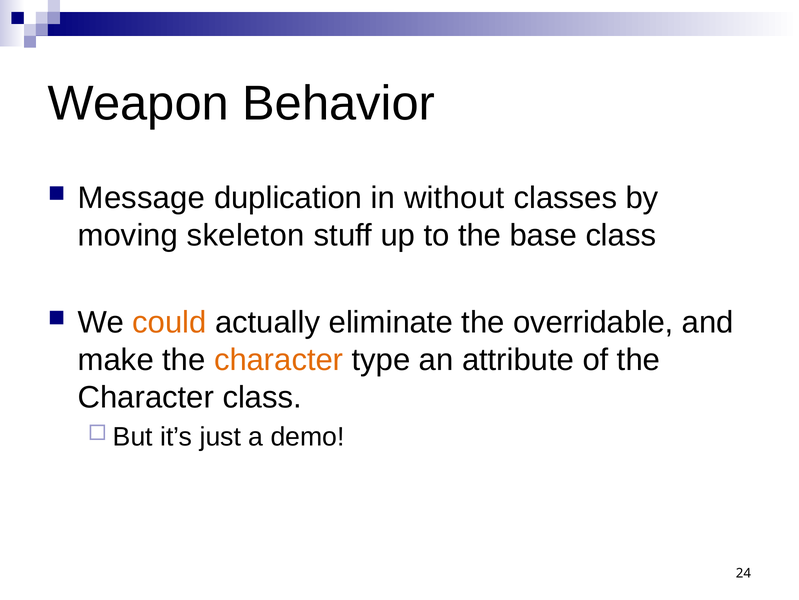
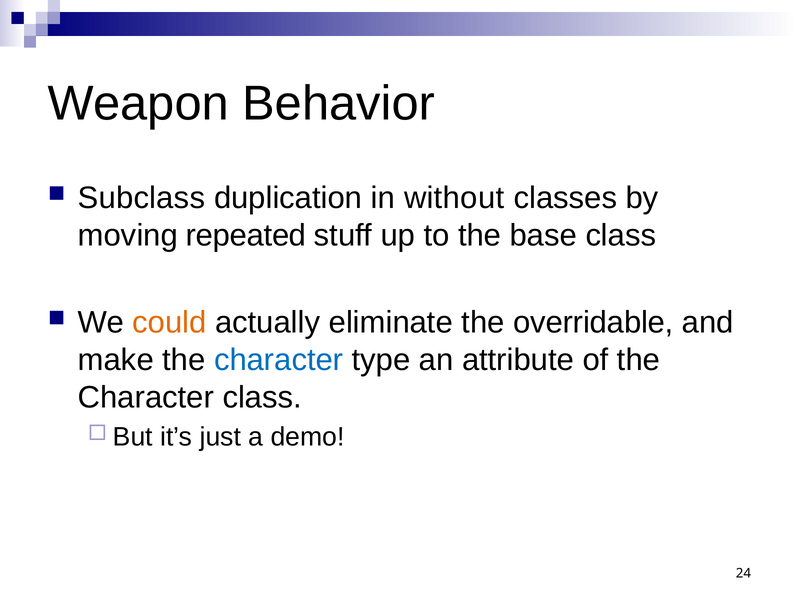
Message: Message -> Subclass
skeleton: skeleton -> repeated
character at (279, 360) colour: orange -> blue
